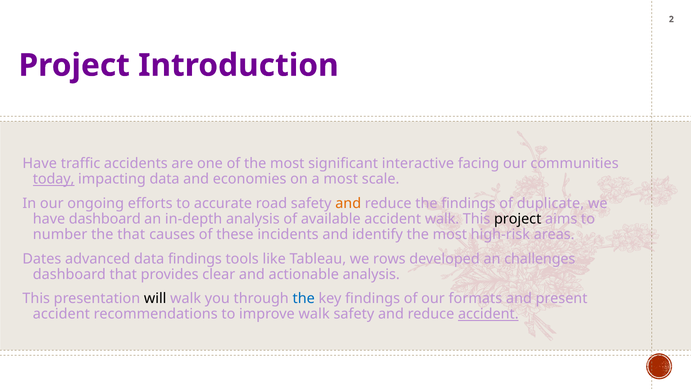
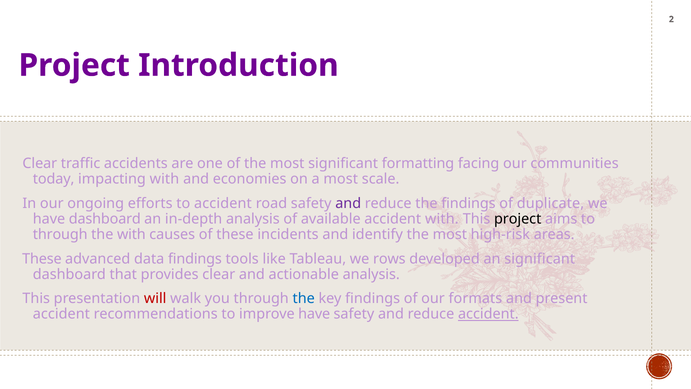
Have at (40, 163): Have -> Clear
interactive: interactive -> formatting
today underline: present -> none
impacting data: data -> with
to accurate: accurate -> accident
and at (348, 203) colour: orange -> purple
accident walk: walk -> with
number at (60, 234): number -> through
the that: that -> with
Dates at (42, 259): Dates -> These
an challenges: challenges -> significant
will colour: black -> red
improve walk: walk -> have
